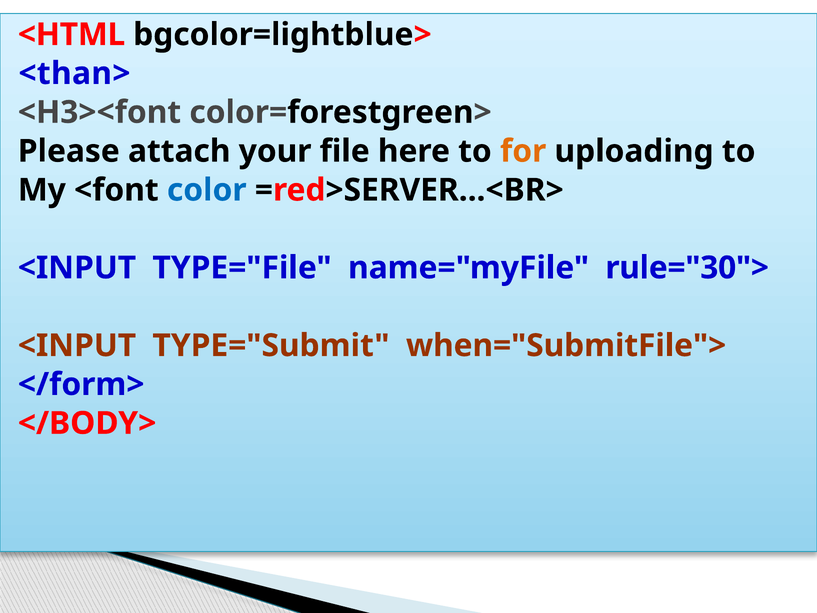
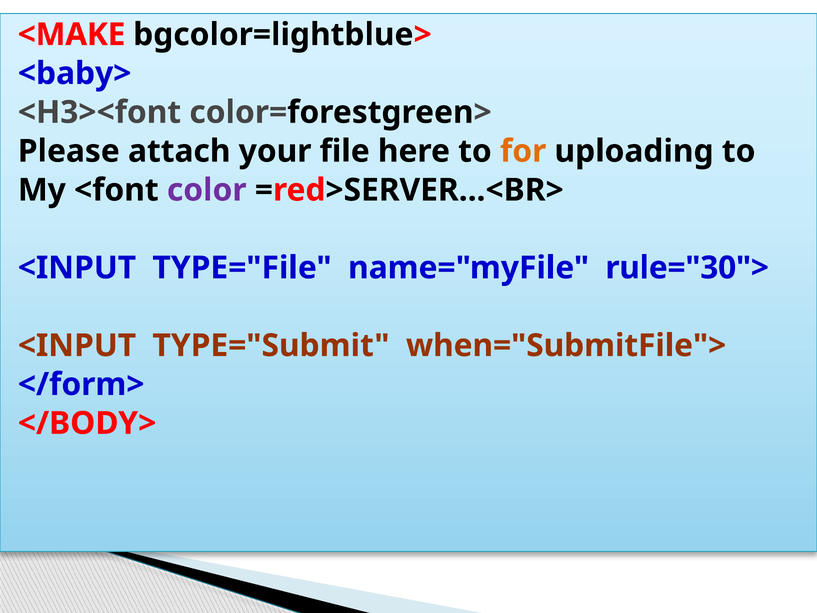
<HTML: <HTML -> <MAKE
<than>: <than> -> <baby>
color colour: blue -> purple
